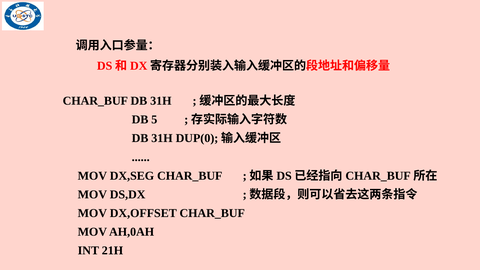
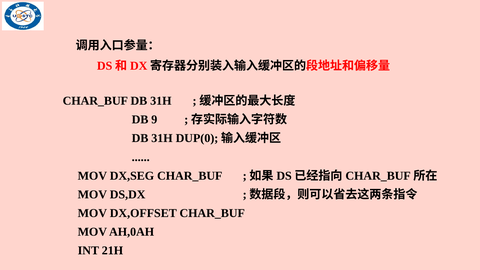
5: 5 -> 9
